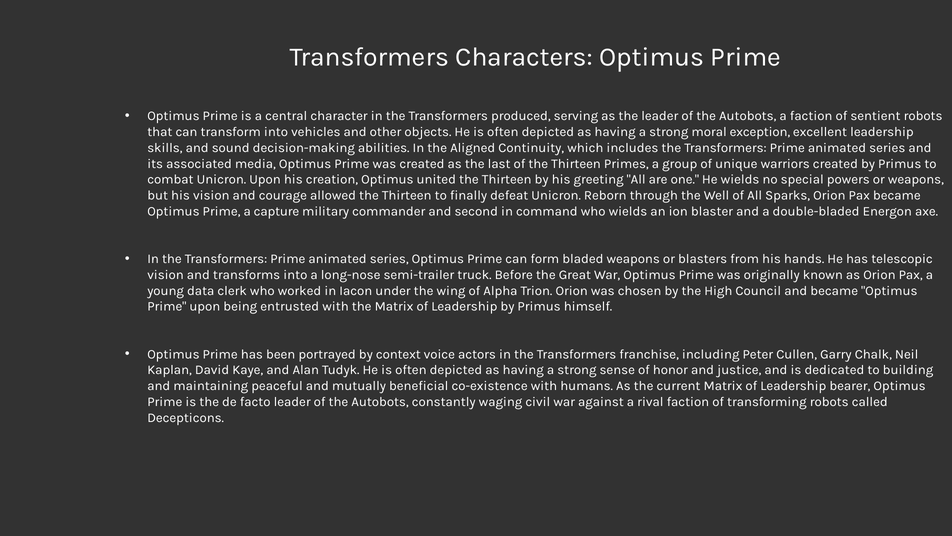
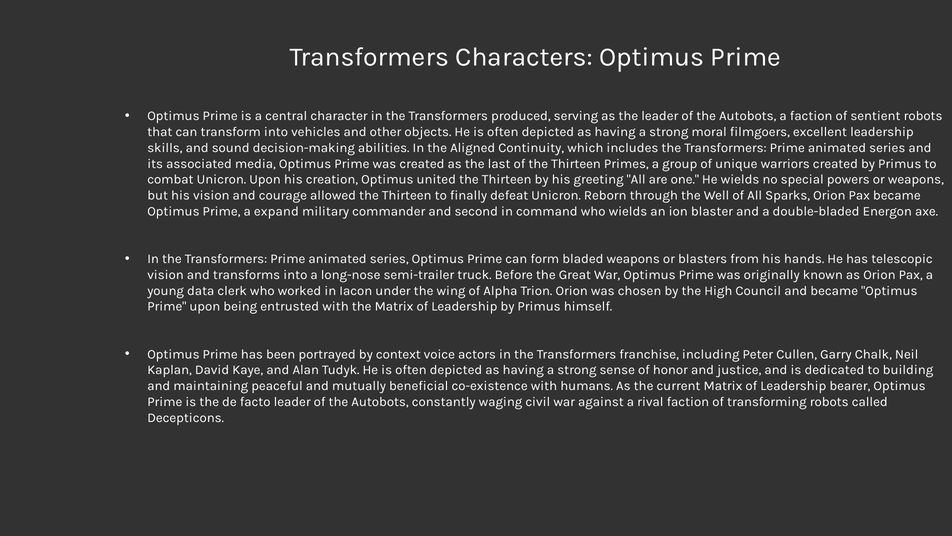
exception: exception -> filmgoers
capture: capture -> expand
